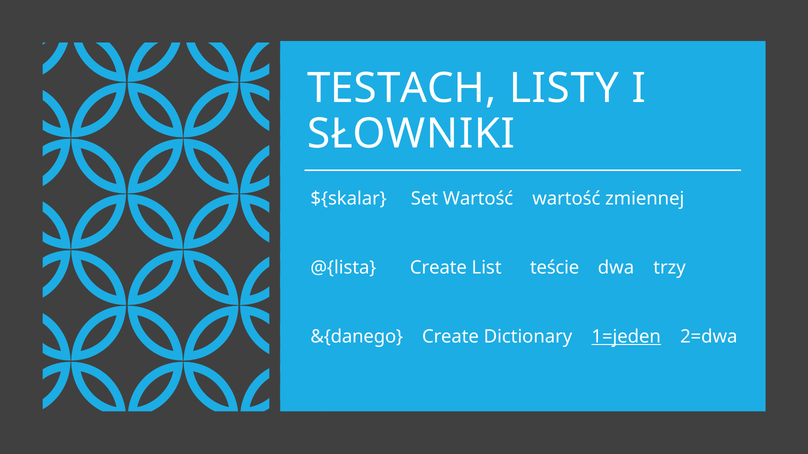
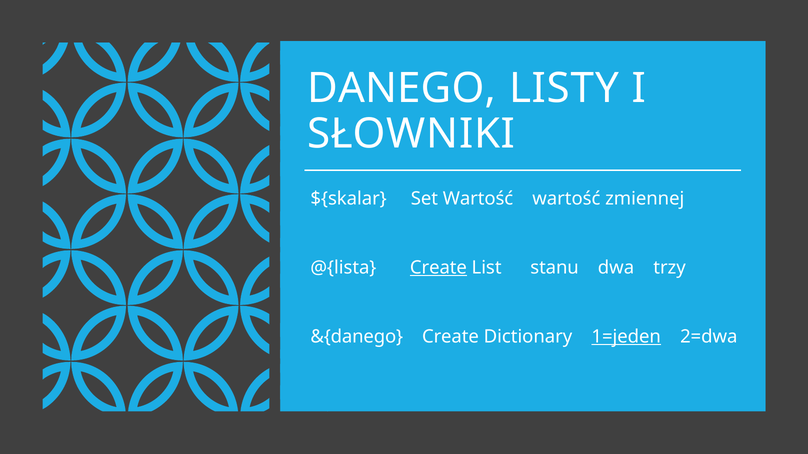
TESTACH: TESTACH -> DANEGO
Create at (438, 268) underline: none -> present
teście: teście -> stanu
